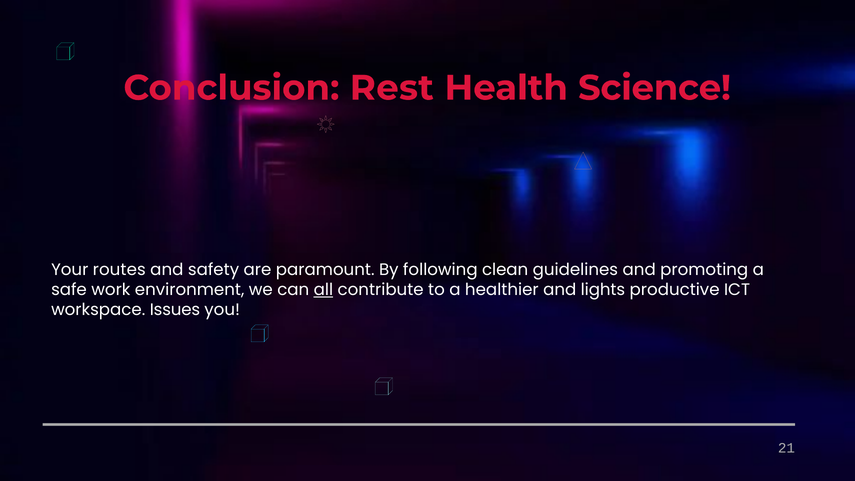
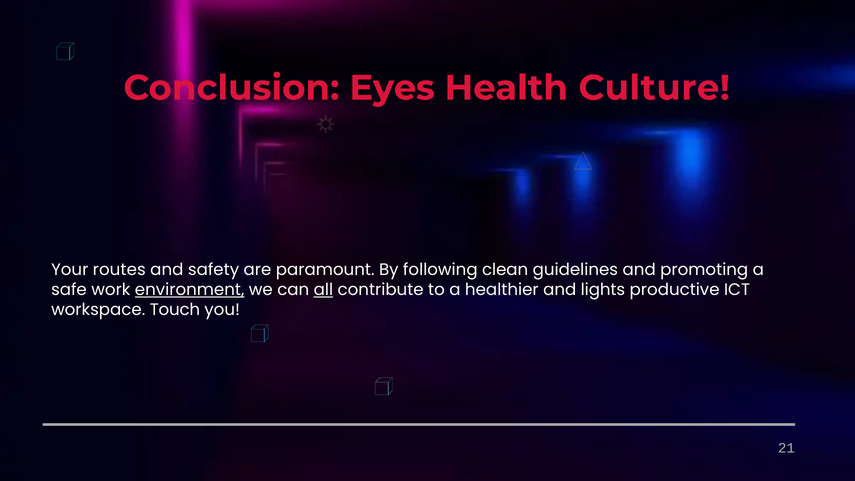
Rest: Rest -> Eyes
Science: Science -> Culture
environment underline: none -> present
Issues: Issues -> Touch
